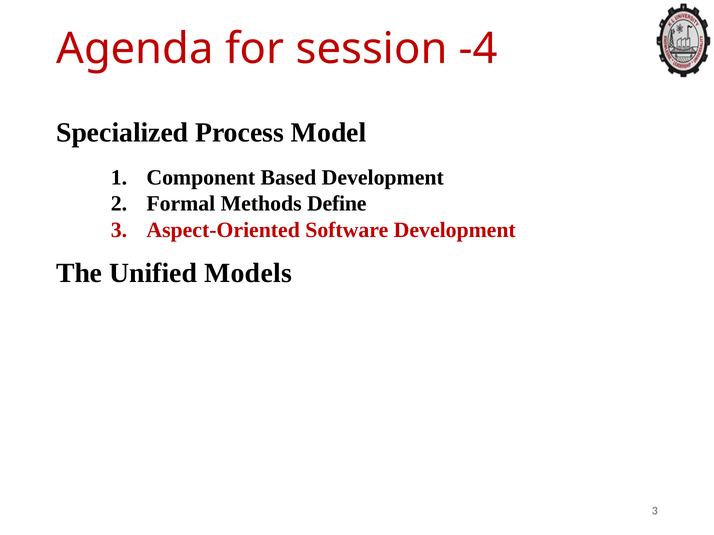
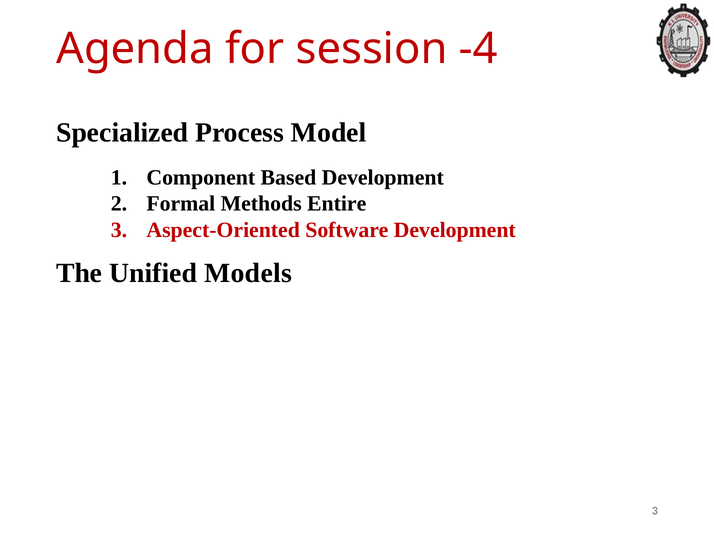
Define: Define -> Entire
